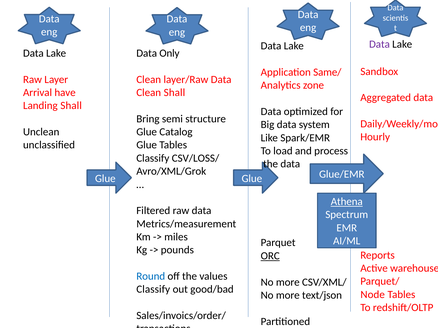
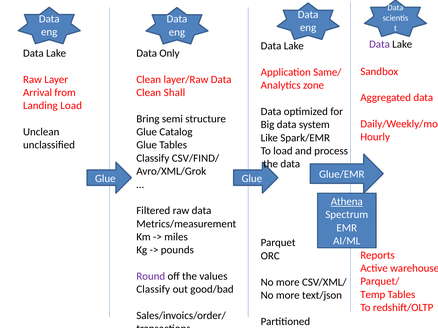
have: have -> from
Landing Shall: Shall -> Load
CSV/LOSS/: CSV/LOSS/ -> CSV/FIND/
ORC underline: present -> none
Round colour: blue -> purple
Node: Node -> Temp
